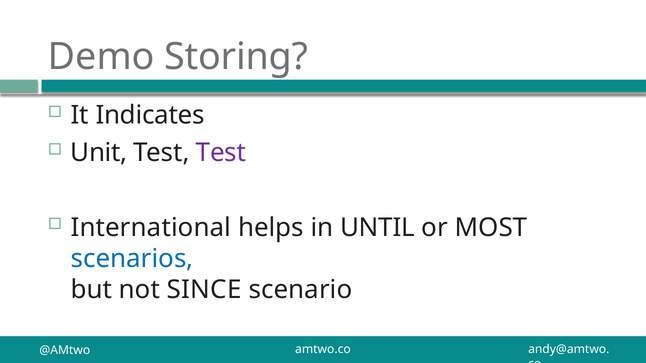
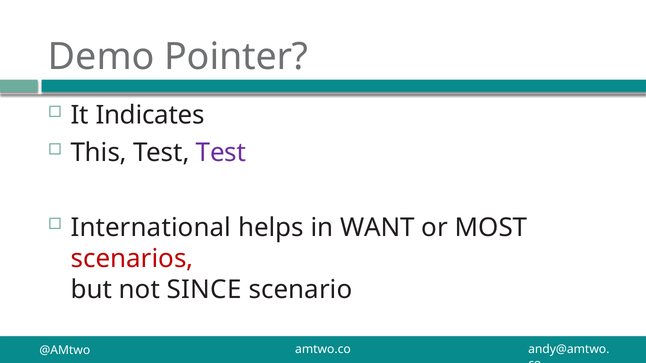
Storing: Storing -> Pointer
Unit: Unit -> This
UNTIL: UNTIL -> WANT
scenarios colour: blue -> red
